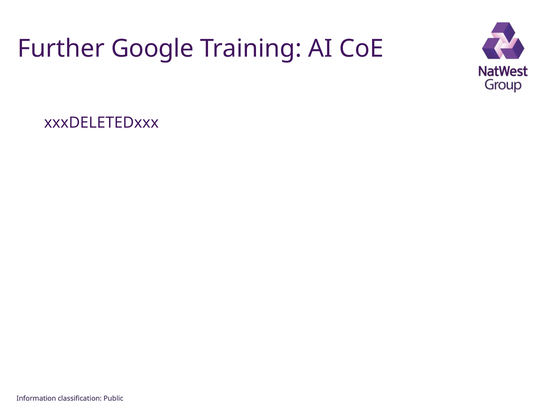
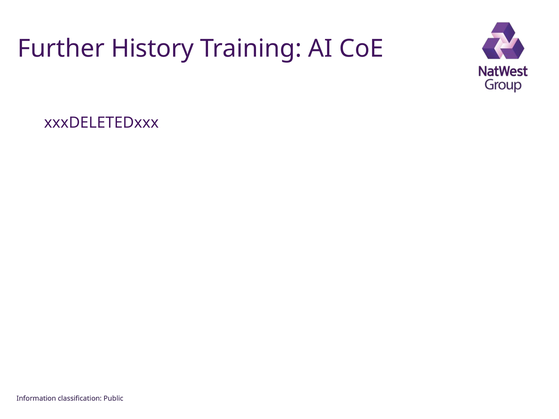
Google: Google -> History
